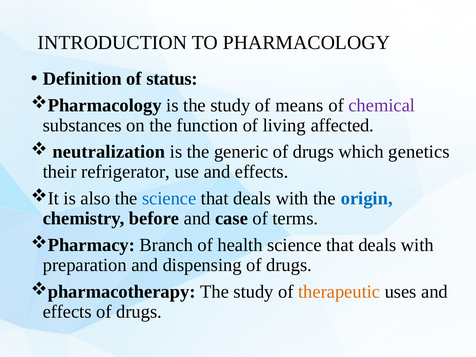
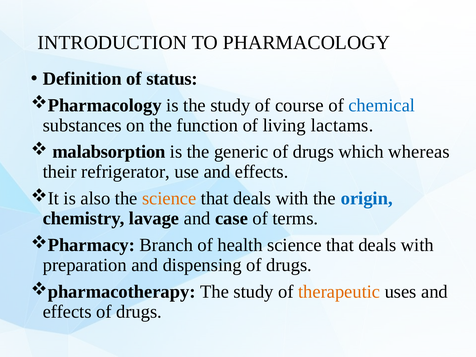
means: means -> course
chemical colour: purple -> blue
affected: affected -> lactams
neutralization: neutralization -> malabsorption
genetics: genetics -> whereas
science at (169, 198) colour: blue -> orange
before: before -> lavage
